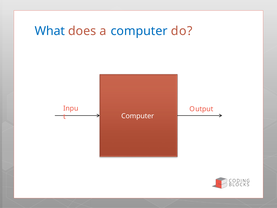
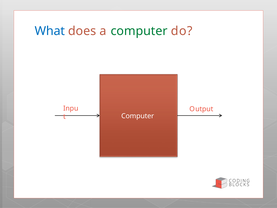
computer at (139, 31) colour: blue -> green
